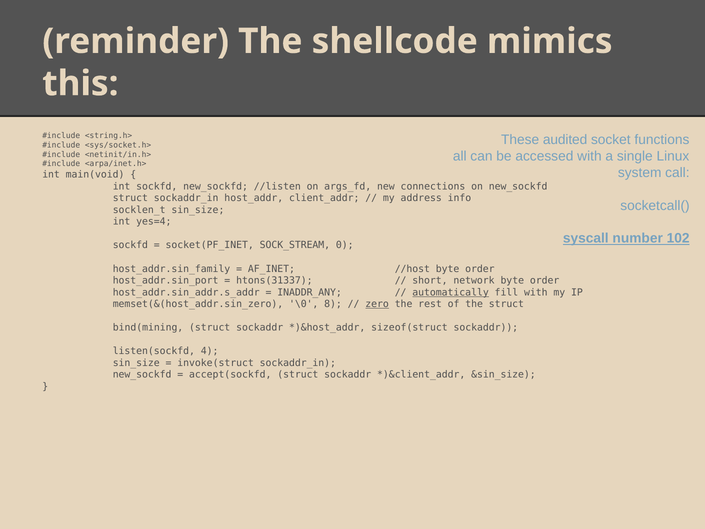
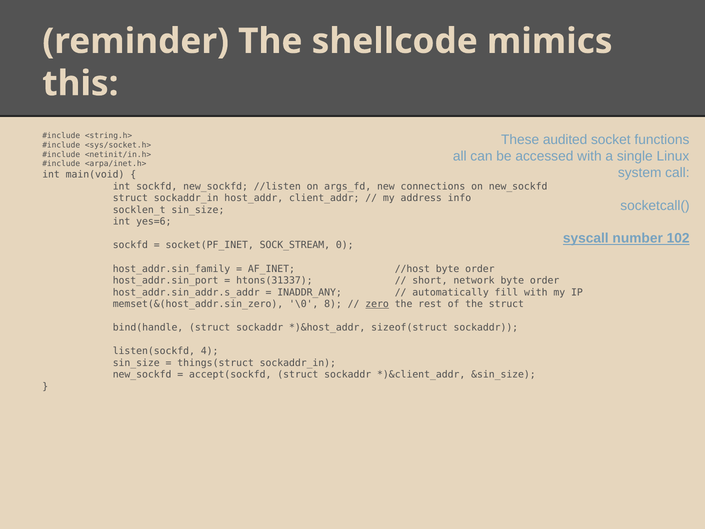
yes=4: yes=4 -> yes=6
automatically underline: present -> none
bind(mining: bind(mining -> bind(handle
invoke(struct: invoke(struct -> things(struct
